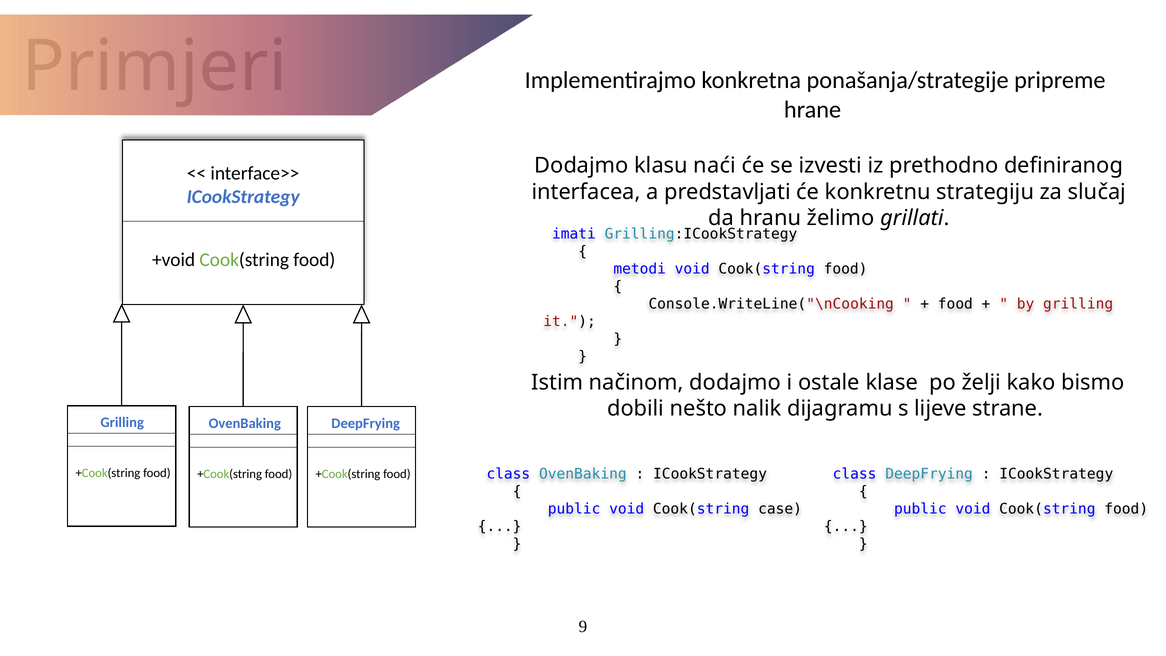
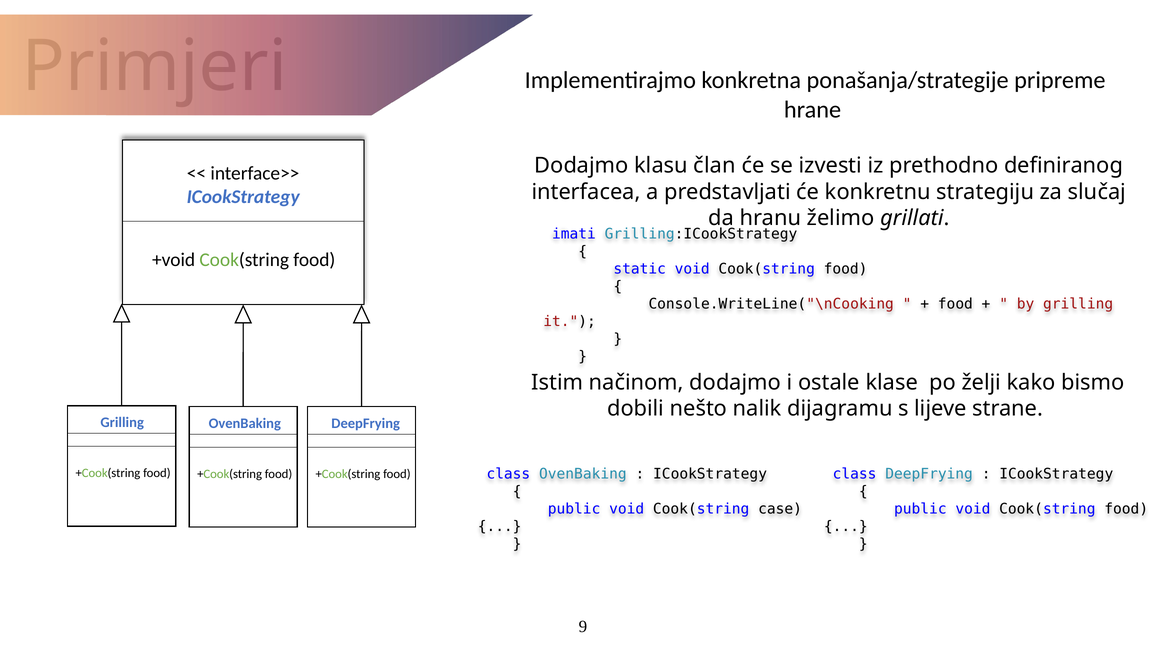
naći: naći -> član
metodi: metodi -> static
